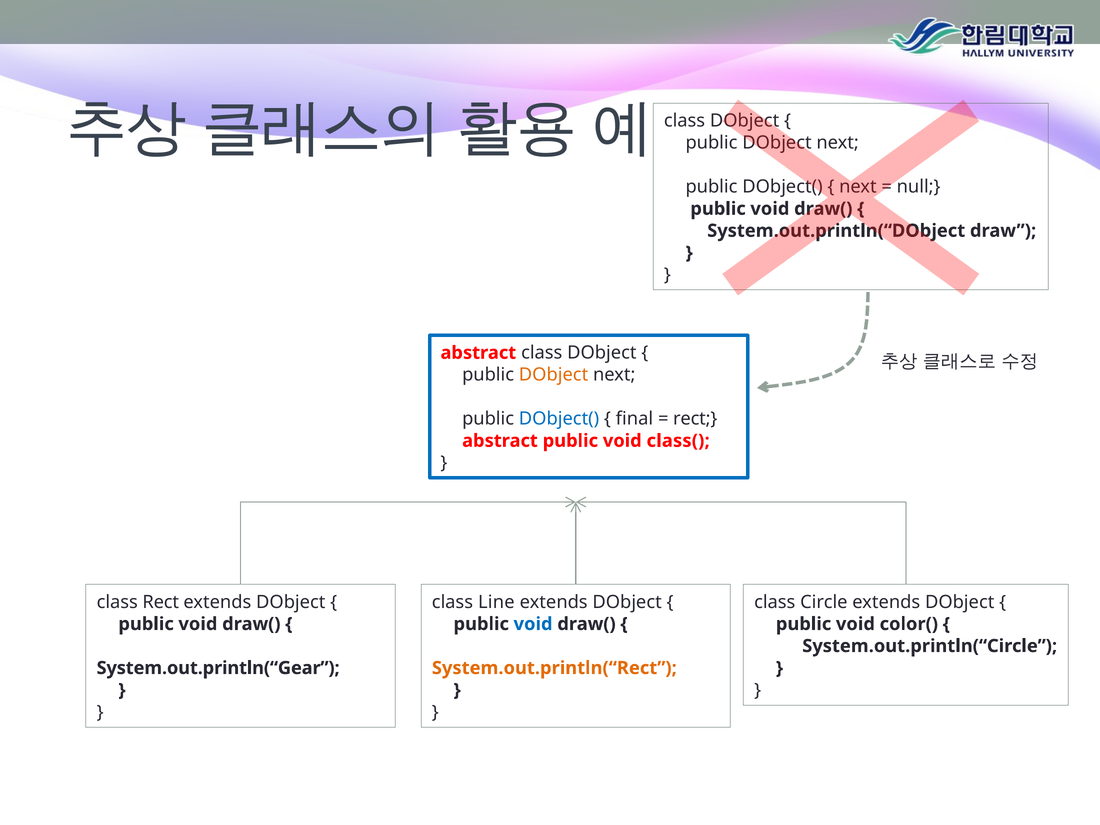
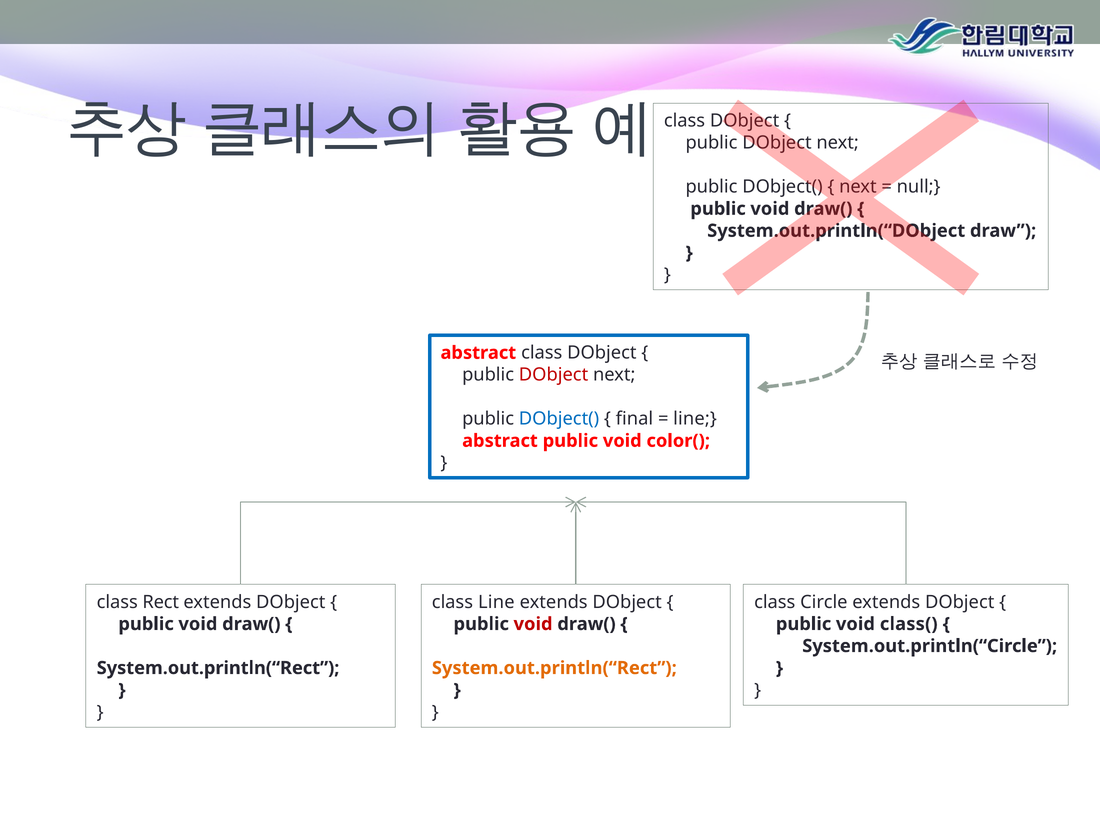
DObject at (554, 375) colour: orange -> red
rect at (695, 419): rect -> line
class(: class( -> color(
void at (533, 624) colour: blue -> red
color(: color( -> class(
System.out.println(“Gear at (218, 668): System.out.println(“Gear -> System.out.println(“Rect
